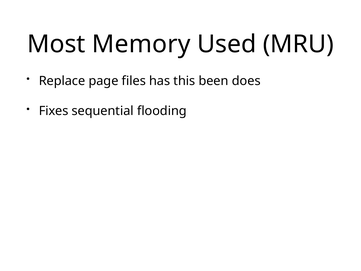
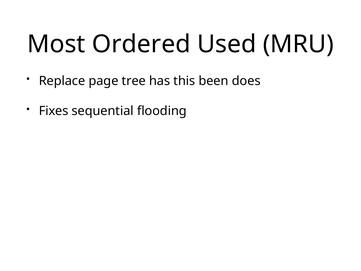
Memory: Memory -> Ordered
files: files -> tree
